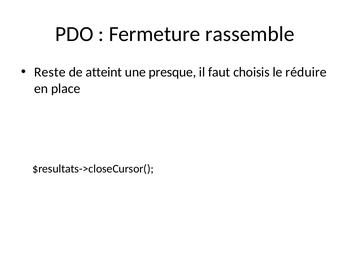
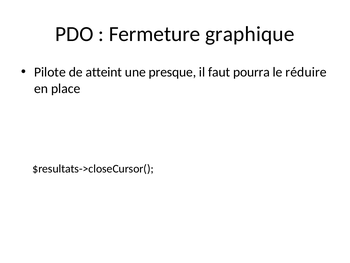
rassemble: rassemble -> graphique
Reste: Reste -> Pilote
choisis: choisis -> pourra
